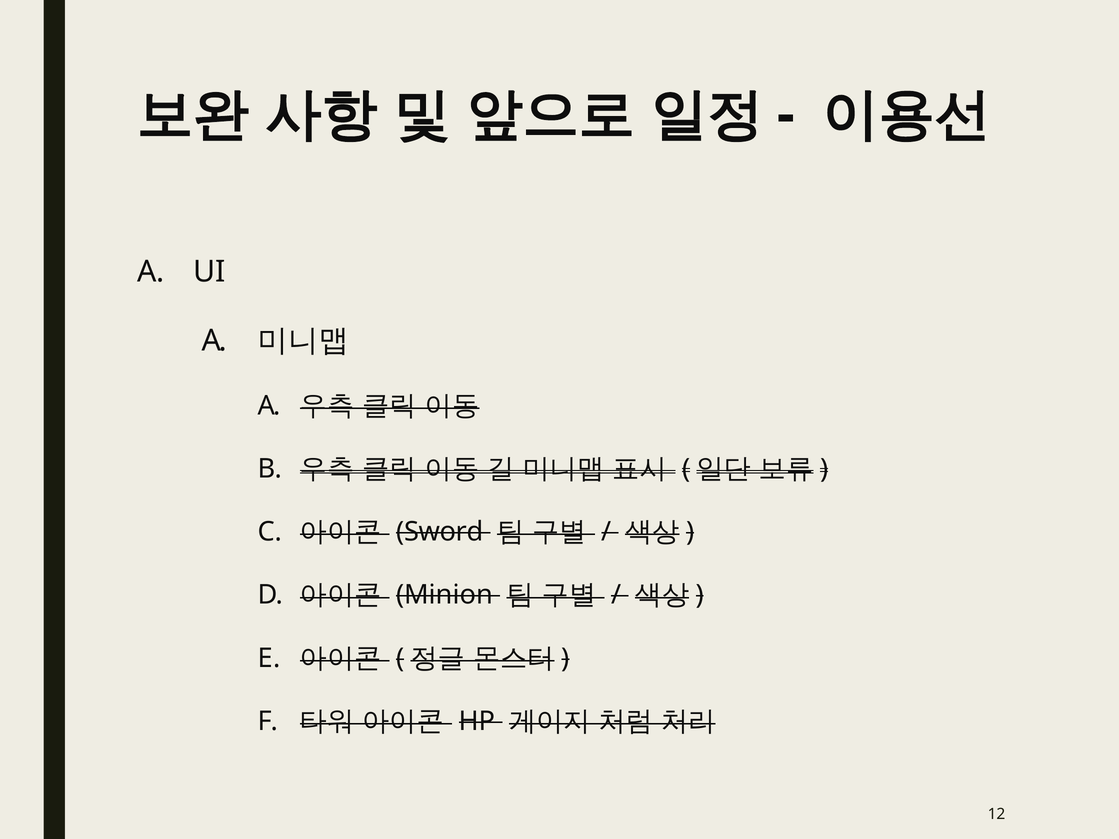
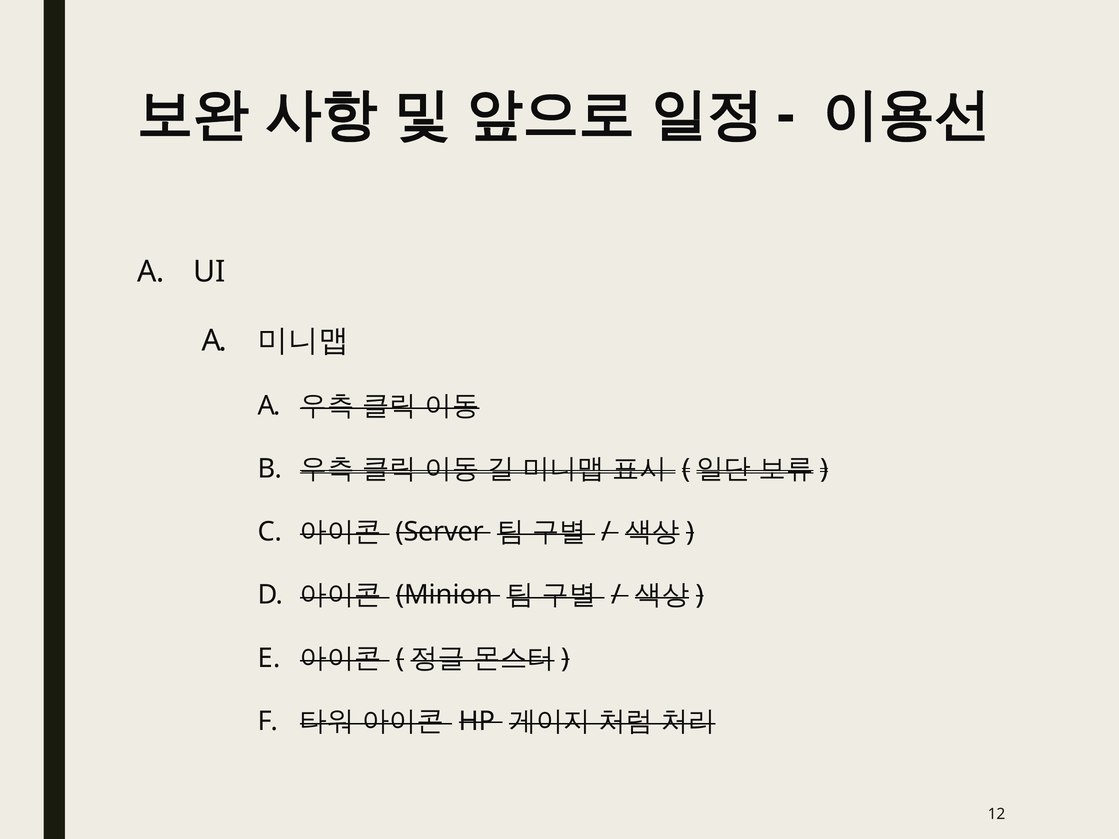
Sword: Sword -> Server
